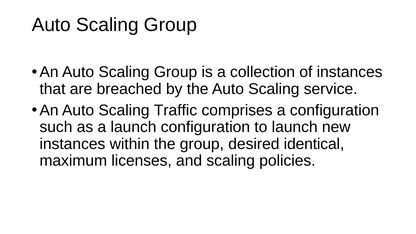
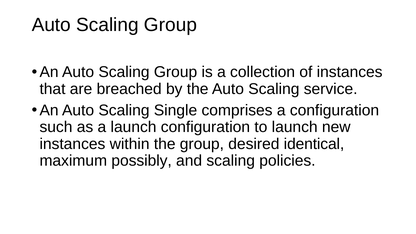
Traffic: Traffic -> Single
licenses: licenses -> possibly
